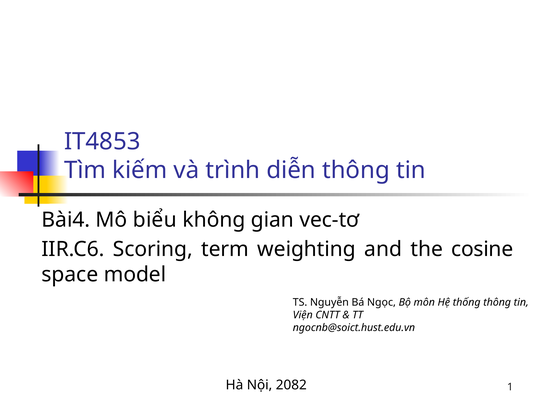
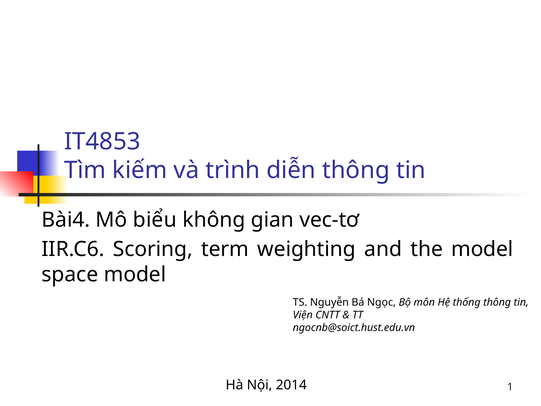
the cosine: cosine -> model
2082: 2082 -> 2014
